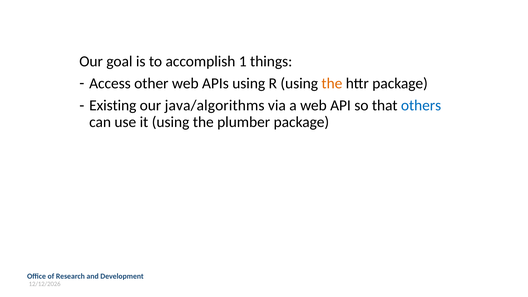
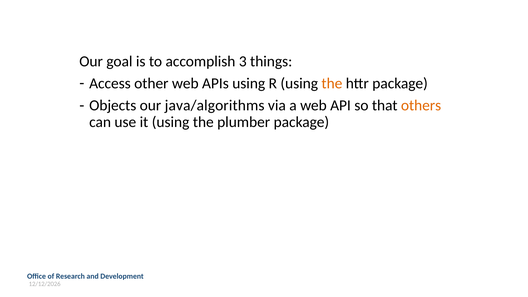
1: 1 -> 3
Existing: Existing -> Objects
others colour: blue -> orange
